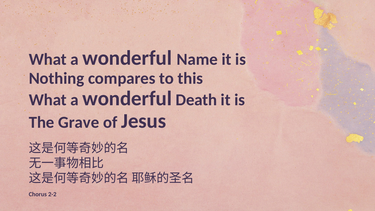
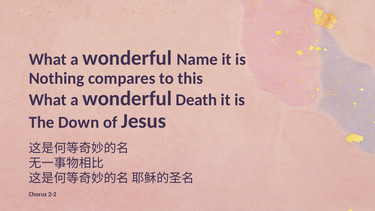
Grave: Grave -> Down
